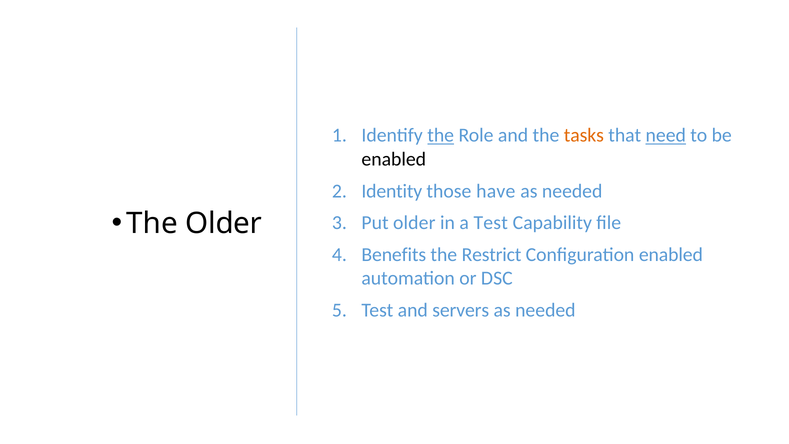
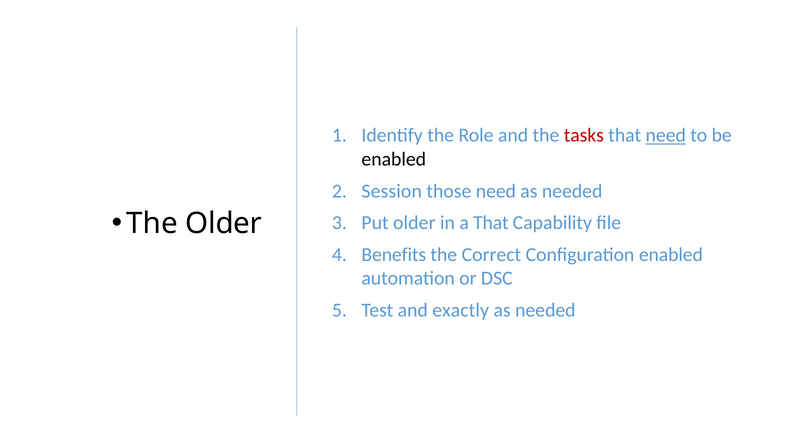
the at (441, 135) underline: present -> none
tasks colour: orange -> red
Identity: Identity -> Session
those have: have -> need
a Test: Test -> That
Restrict: Restrict -> Correct
servers: servers -> exactly
